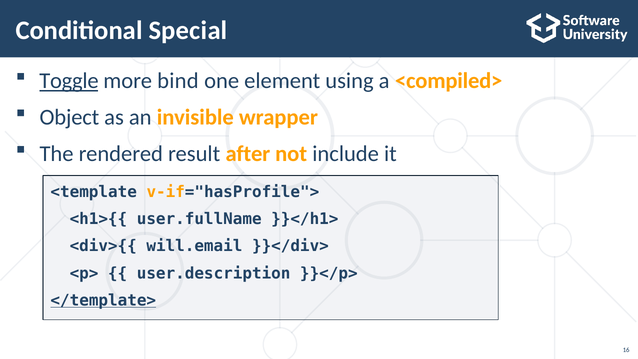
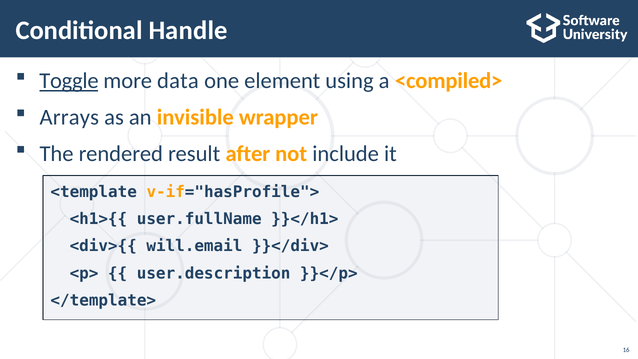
Special: Special -> Handle
bind: bind -> data
Object: Object -> Arrays
</template> underline: present -> none
